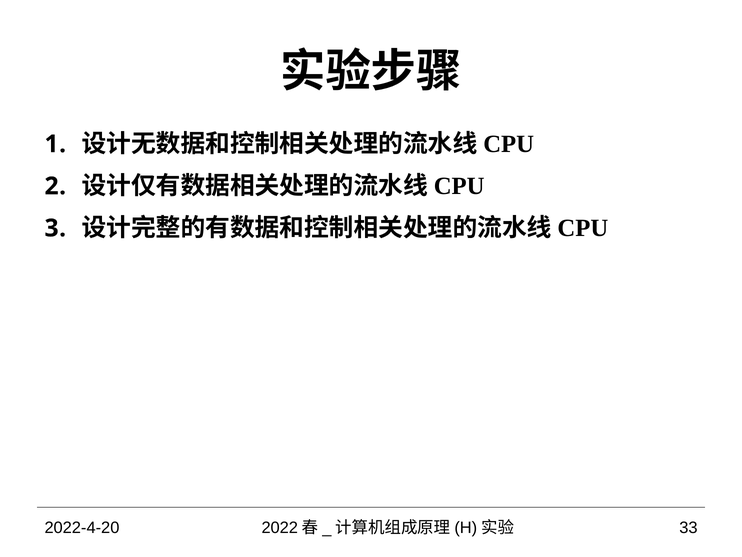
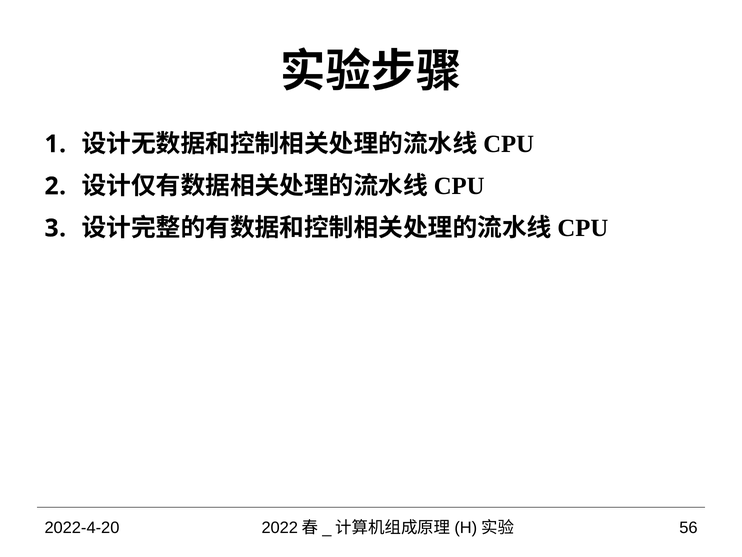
33: 33 -> 56
